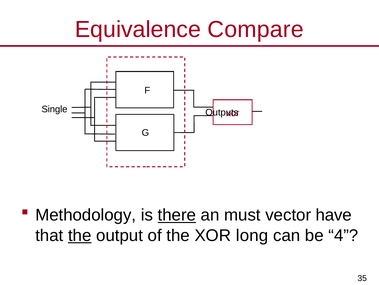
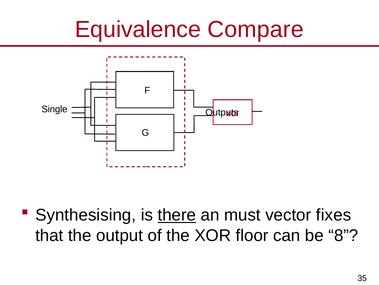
Methodology: Methodology -> Synthesising
have: have -> fixes
the at (80, 235) underline: present -> none
long: long -> floor
4: 4 -> 8
